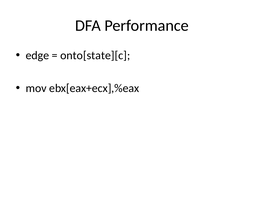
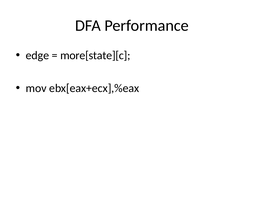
onto[state][c: onto[state][c -> more[state][c
